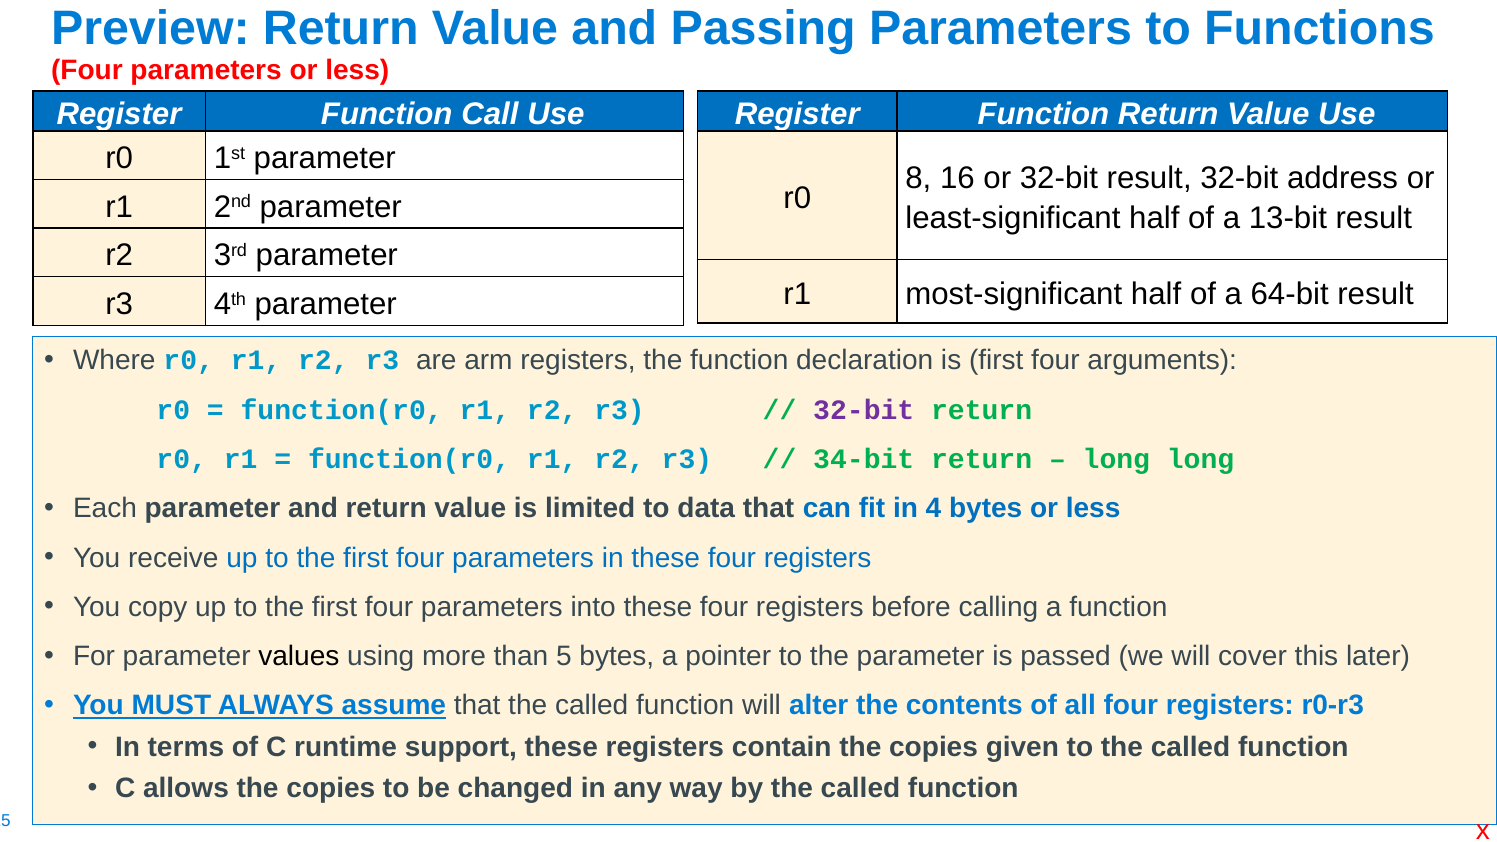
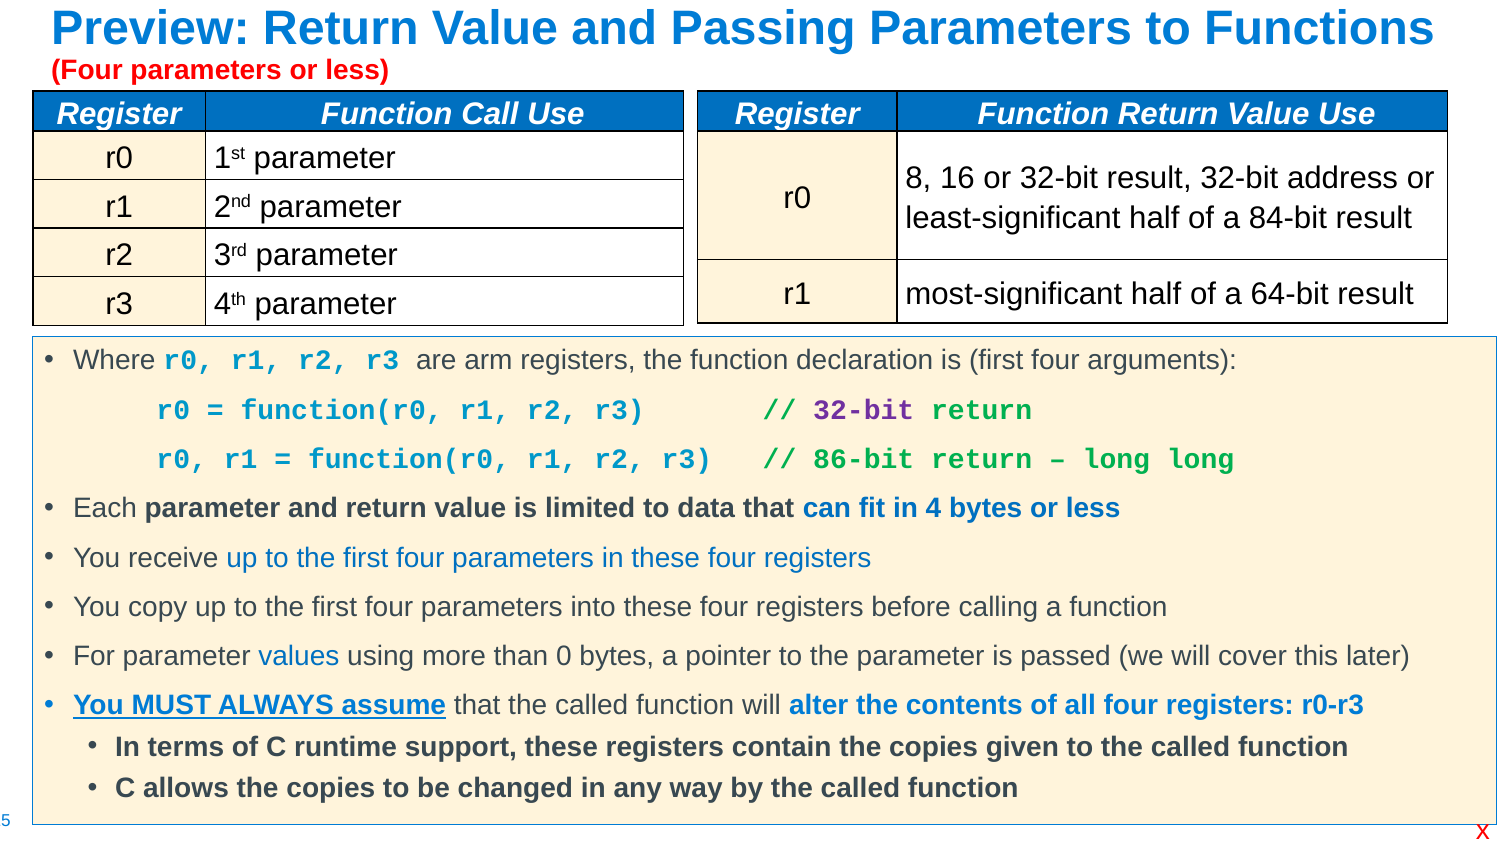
13-bit: 13-bit -> 84-bit
34-bit: 34-bit -> 86-bit
values colour: black -> blue
5: 5 -> 0
